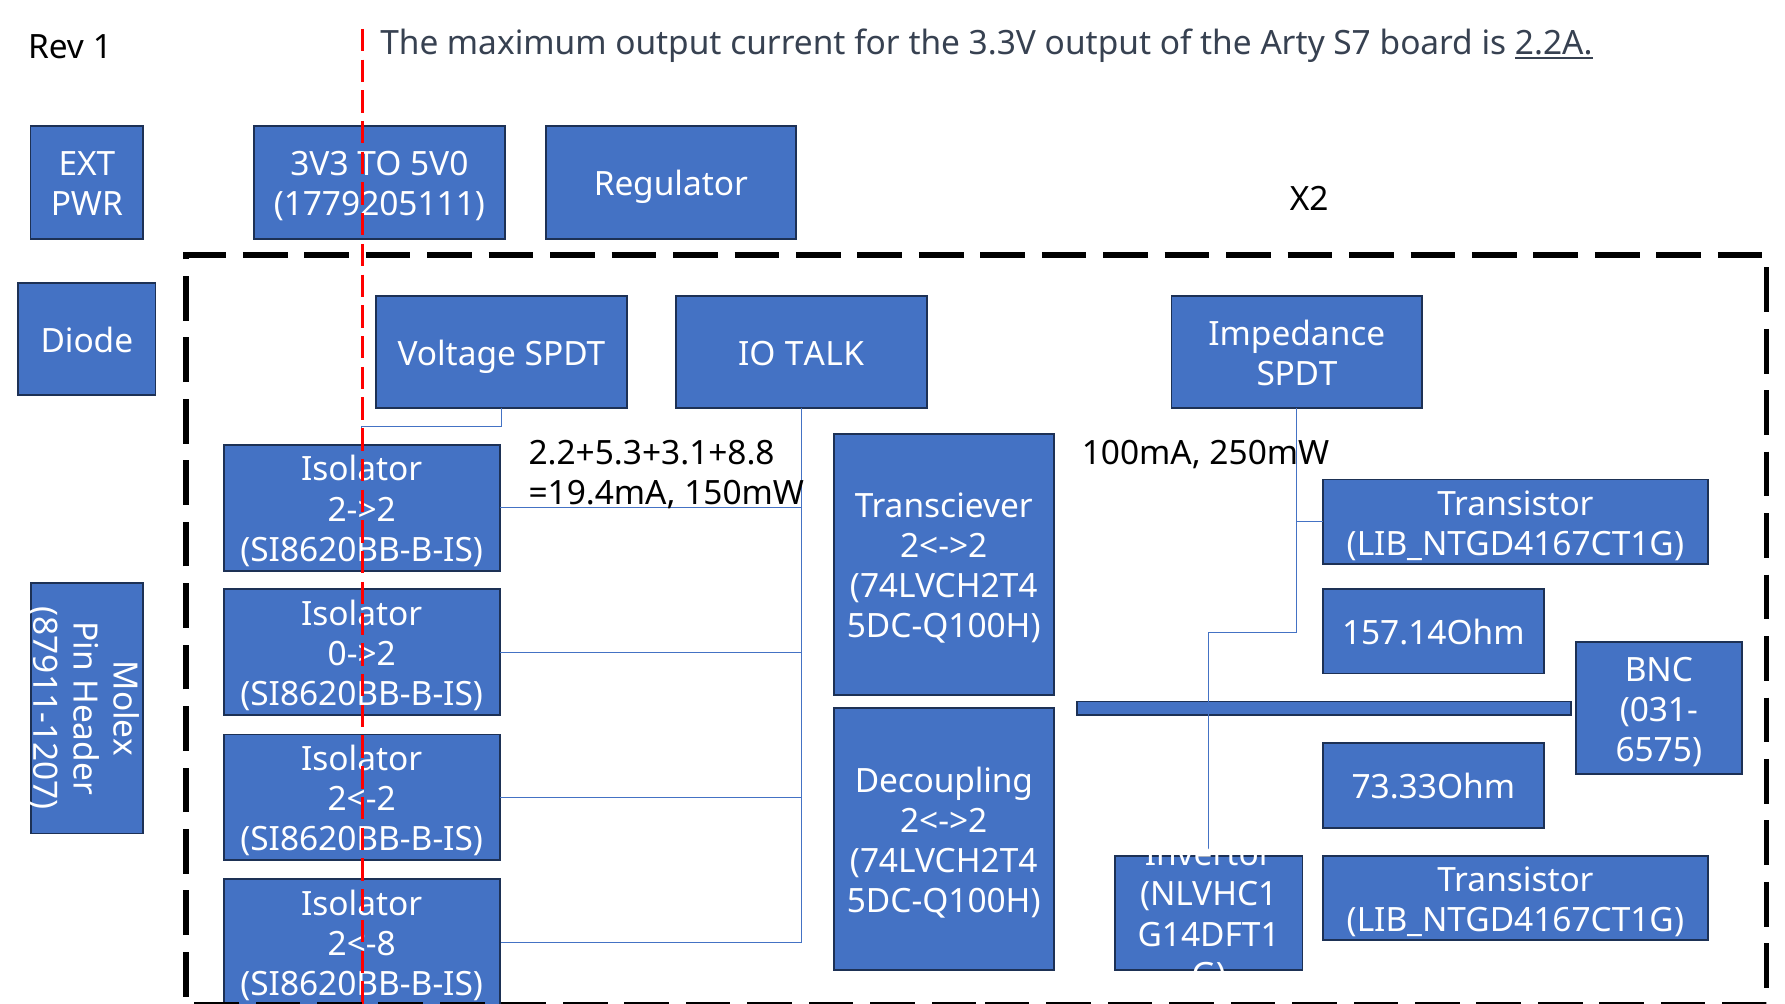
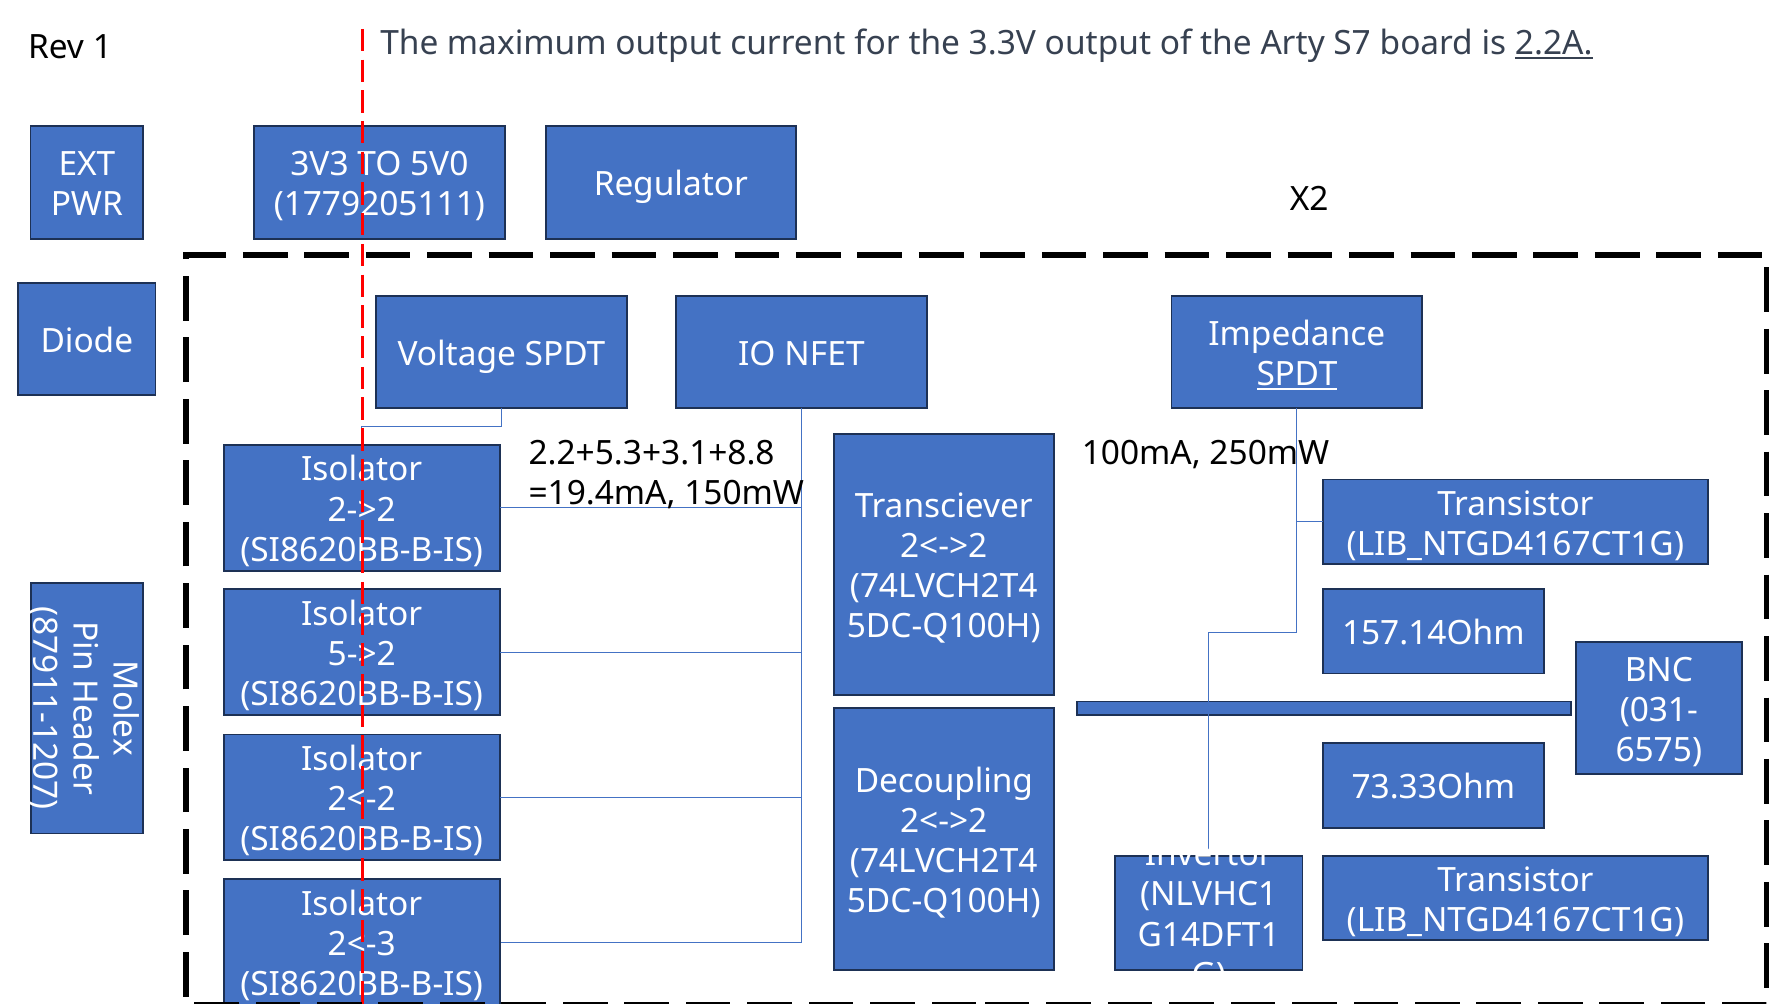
TALK: TALK -> NFET
SPDT at (1297, 374) underline: none -> present
0->2: 0->2 -> 5->2
2<-8: 2<-8 -> 2<-3
